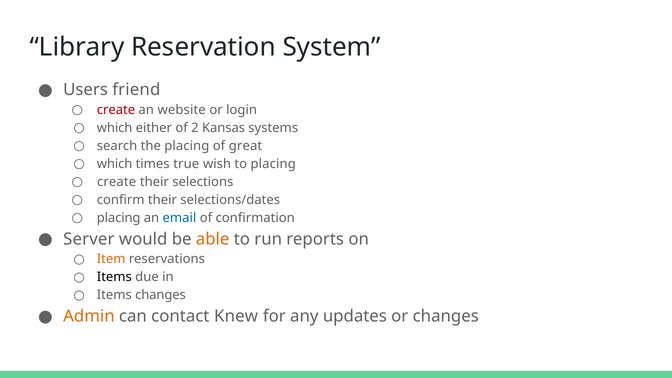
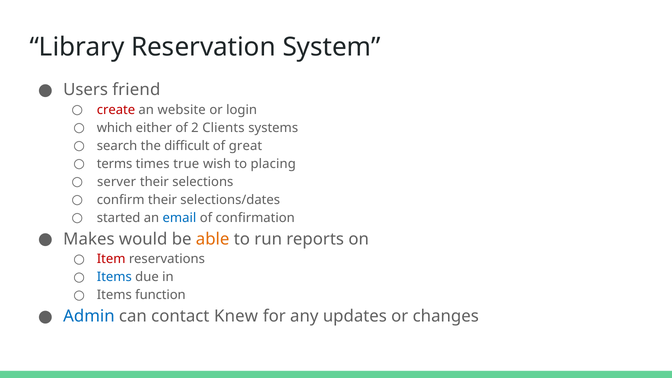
Kansas: Kansas -> Clients
the placing: placing -> difficult
which at (115, 164): which -> terms
create at (117, 182): create -> server
placing at (119, 218): placing -> started
Server: Server -> Makes
Item colour: orange -> red
Items at (114, 277) colour: black -> blue
Items changes: changes -> function
Admin colour: orange -> blue
